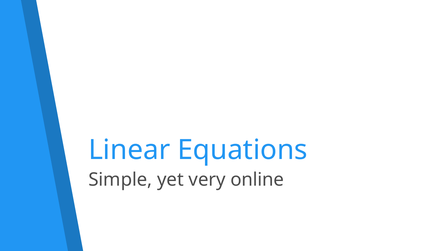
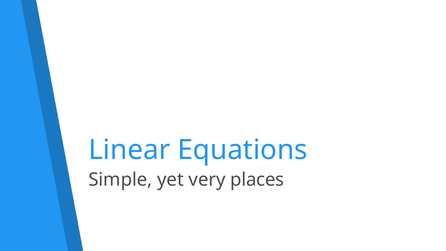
online: online -> places
